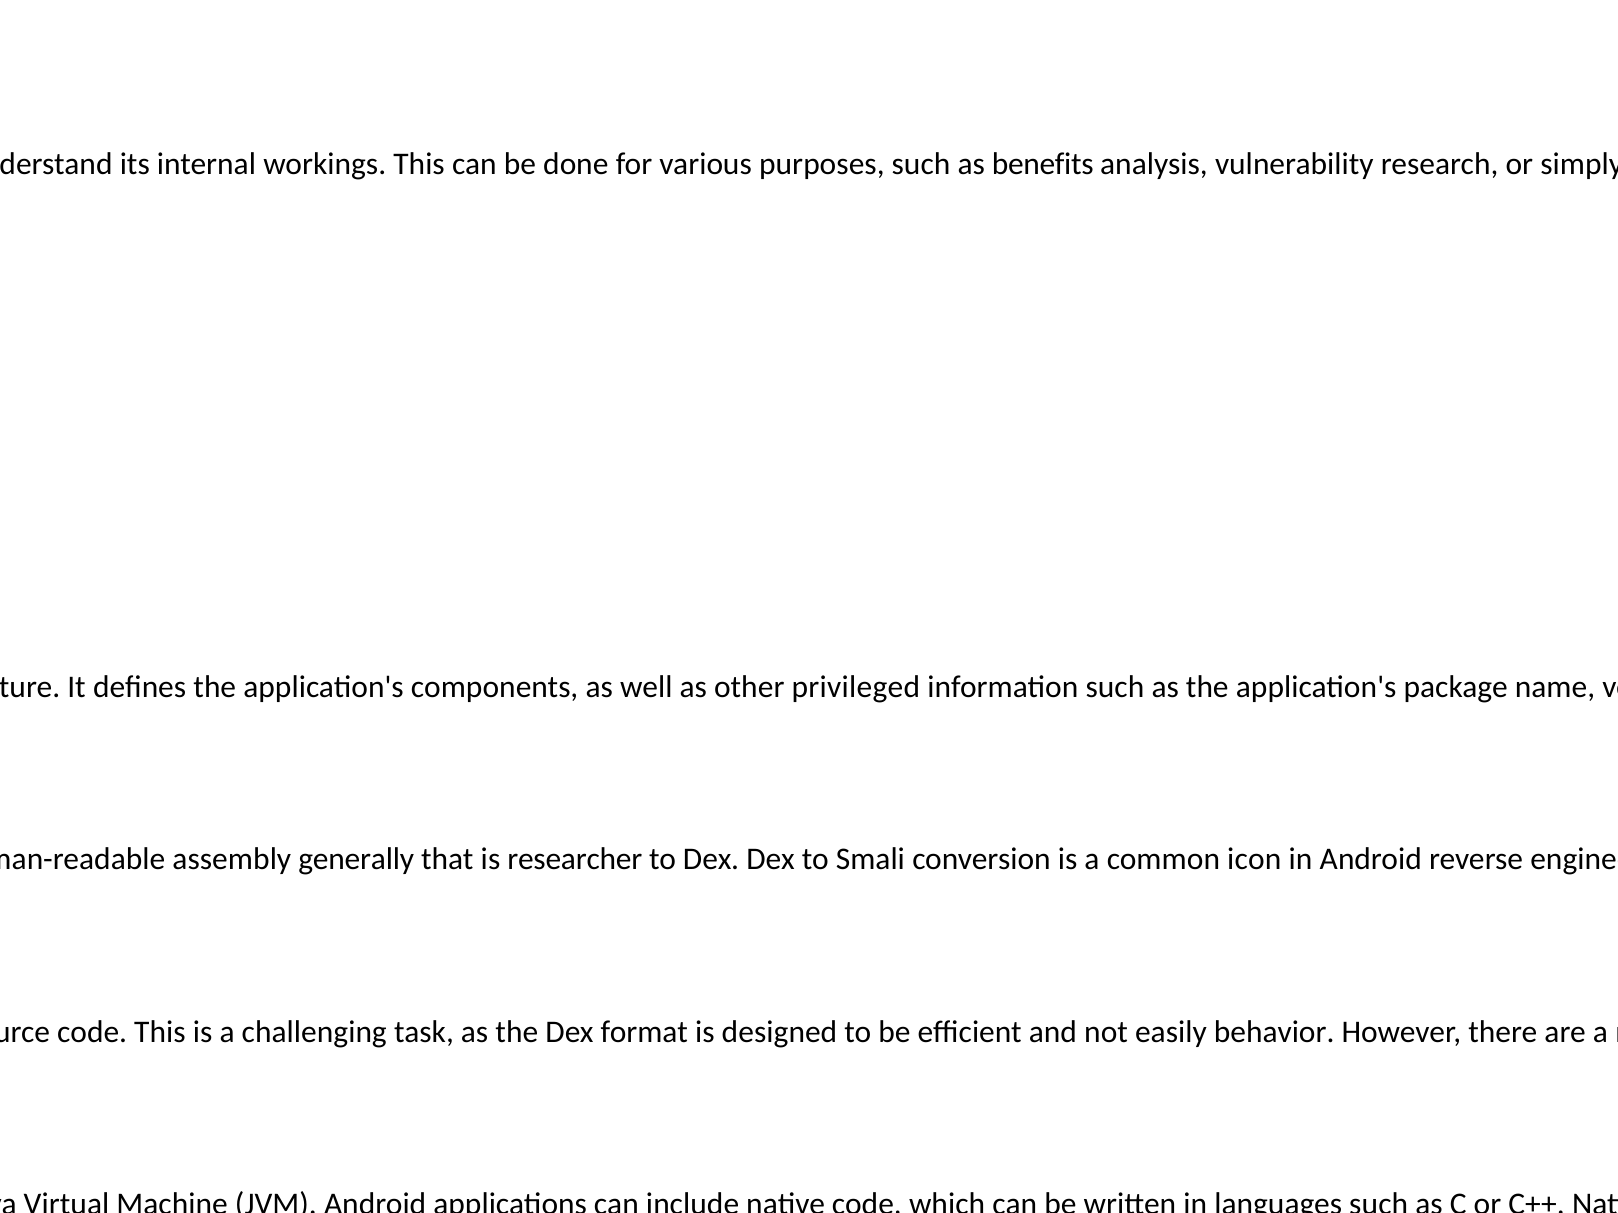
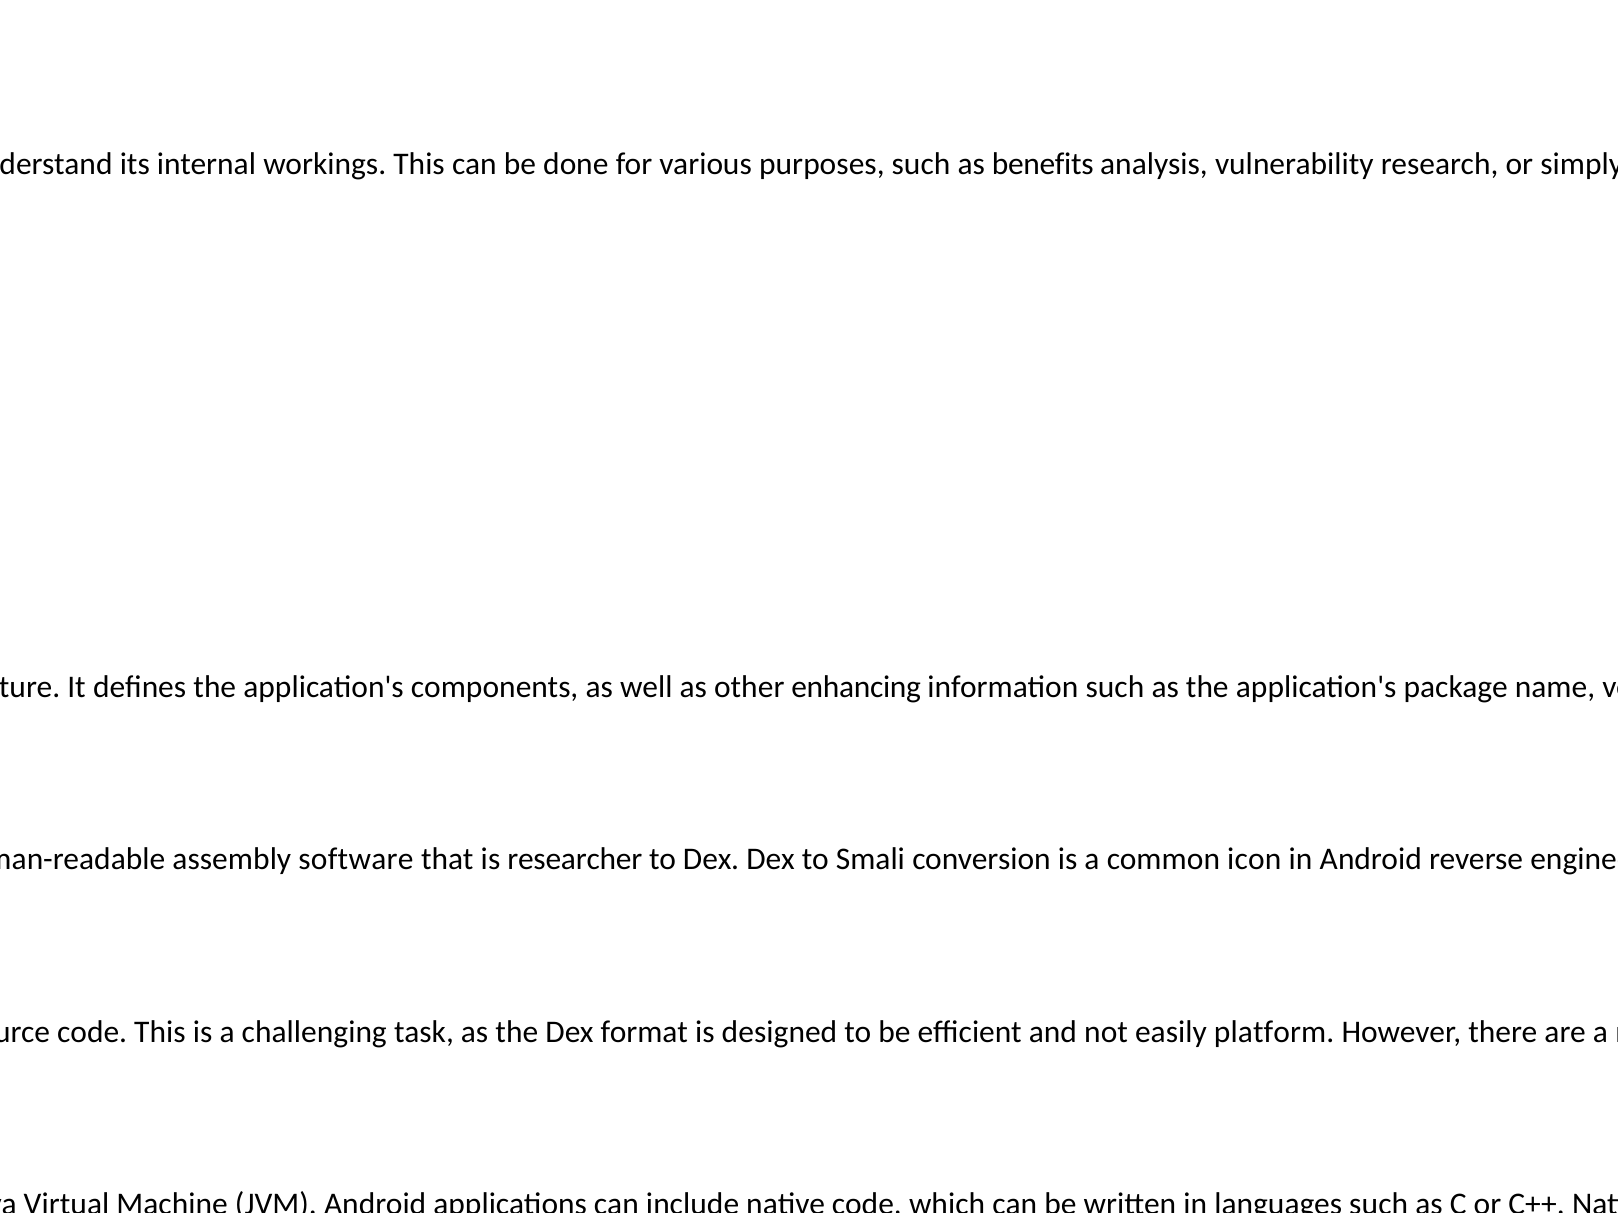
privileged: privileged -> enhancing
generally: generally -> software
easily behavior: behavior -> platform
